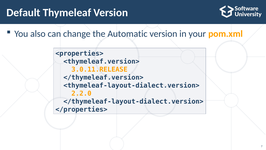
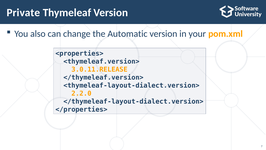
Default: Default -> Private
